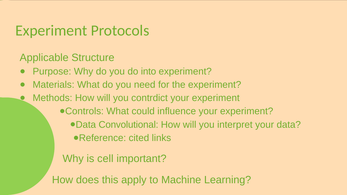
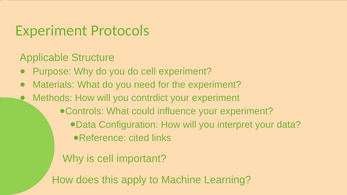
do into: into -> cell
Convolutional: Convolutional -> Configuration
